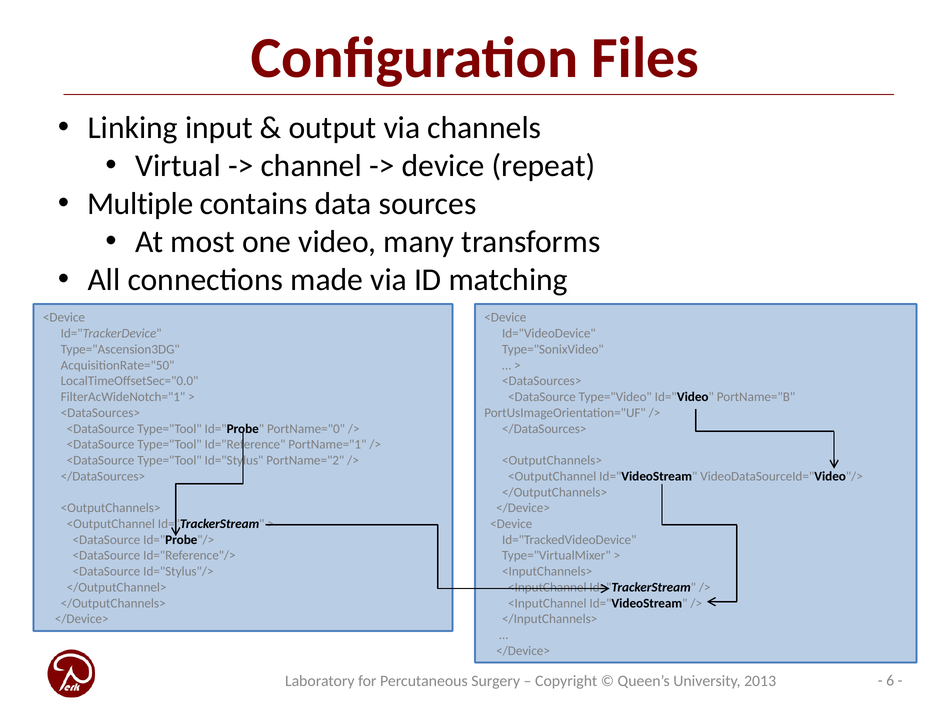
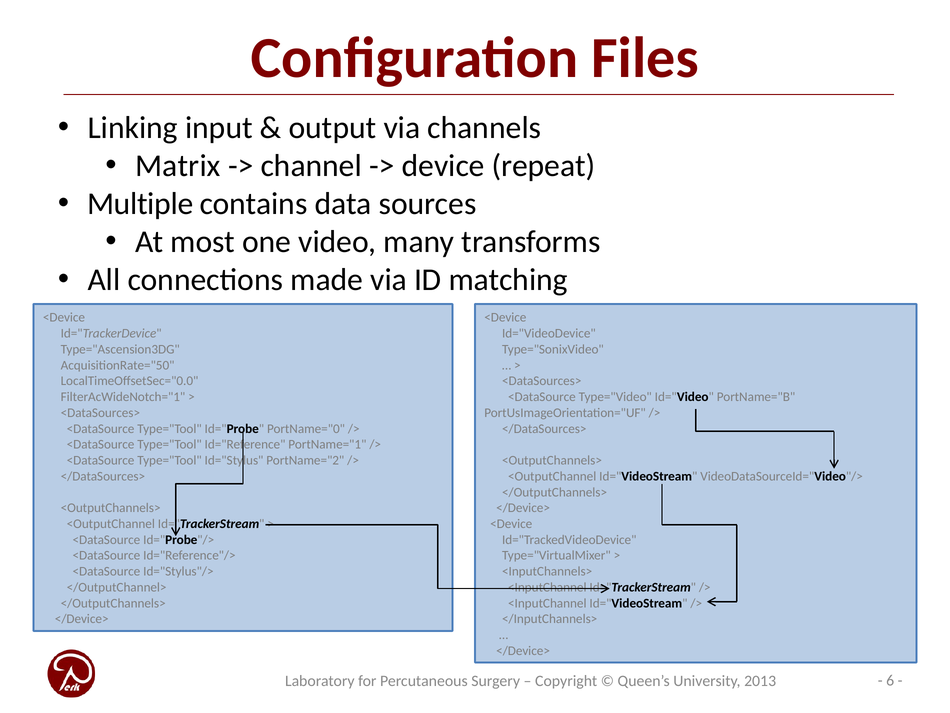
Virtual: Virtual -> Matrix
